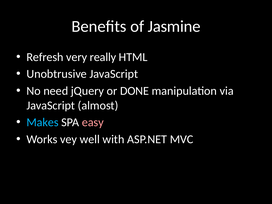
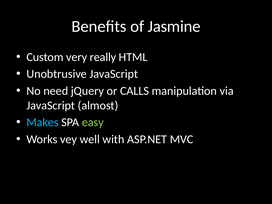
Refresh: Refresh -> Custom
DONE: DONE -> CALLS
easy colour: pink -> light green
